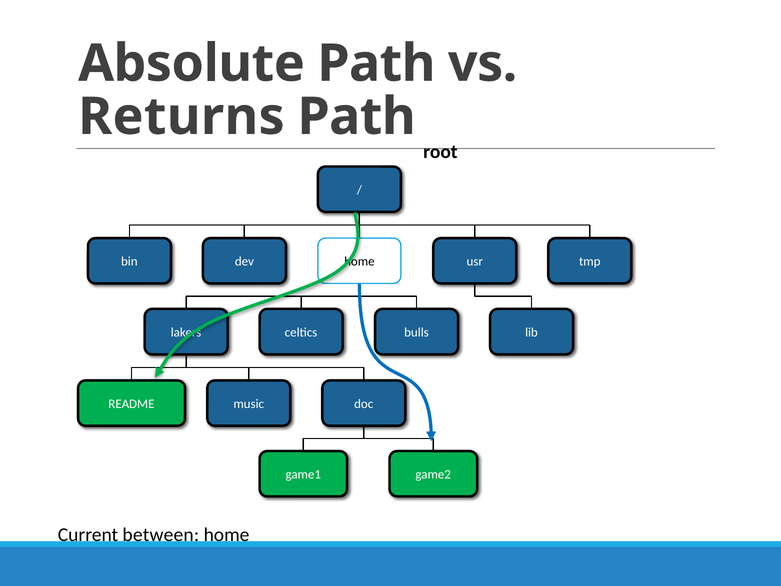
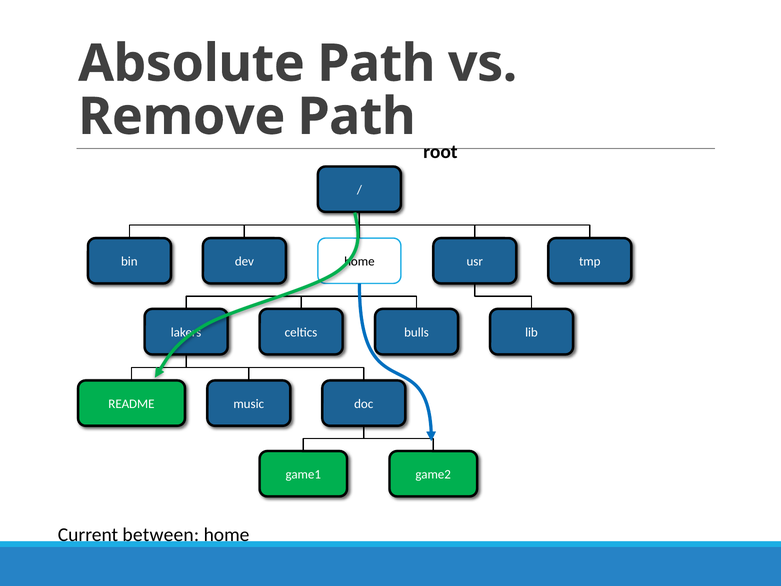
Returns: Returns -> Remove
